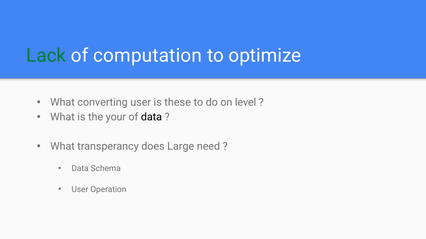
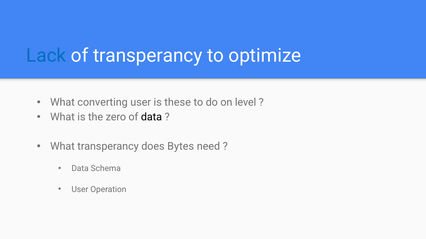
Lack colour: green -> blue
of computation: computation -> transperancy
your: your -> zero
Large: Large -> Bytes
